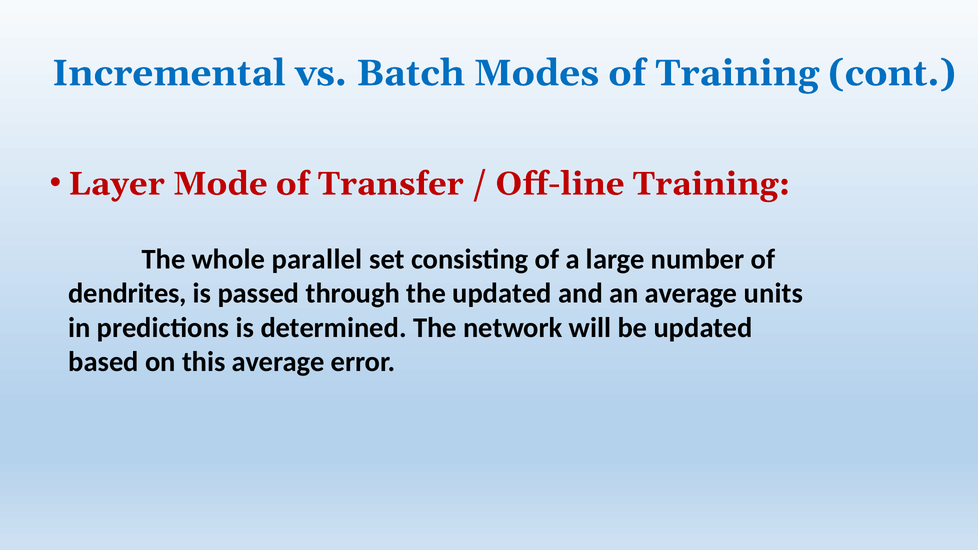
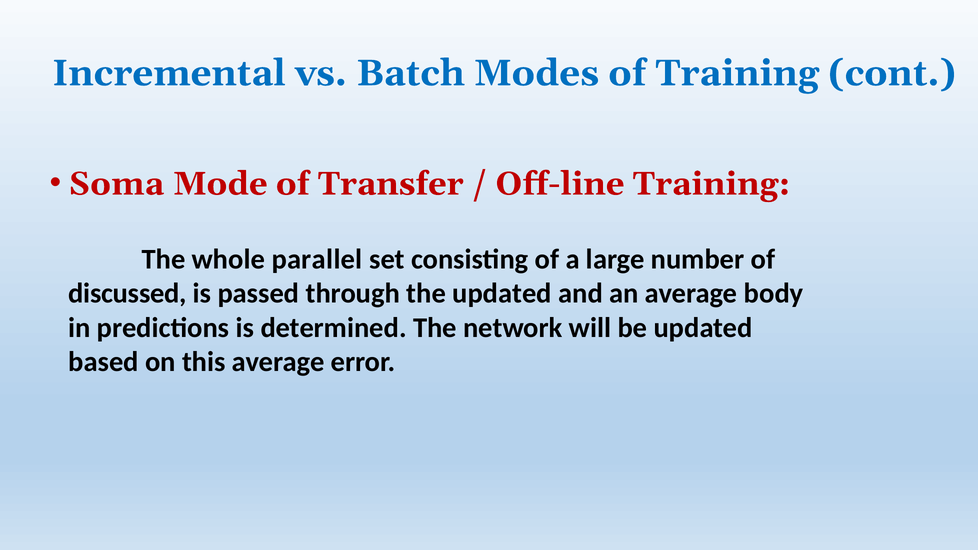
Layer: Layer -> Soma
dendrites: dendrites -> discussed
units: units -> body
